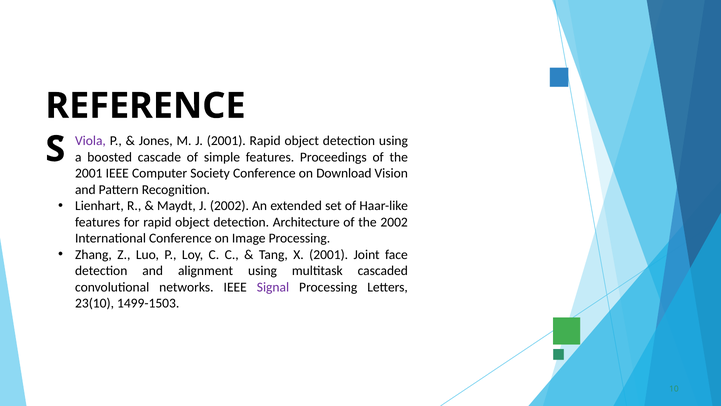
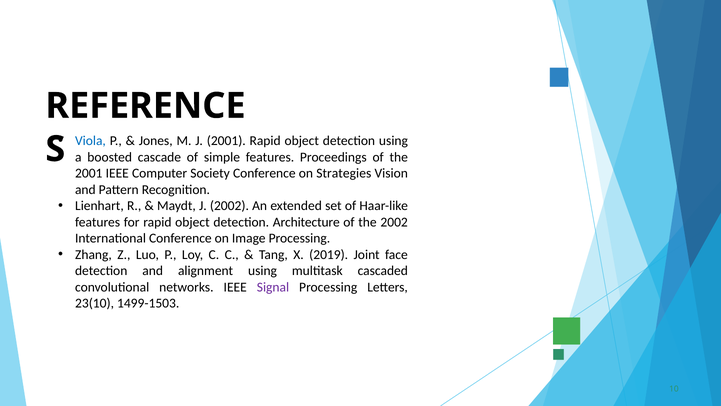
Viola colour: purple -> blue
Download: Download -> Strategies
X 2001: 2001 -> 2019
